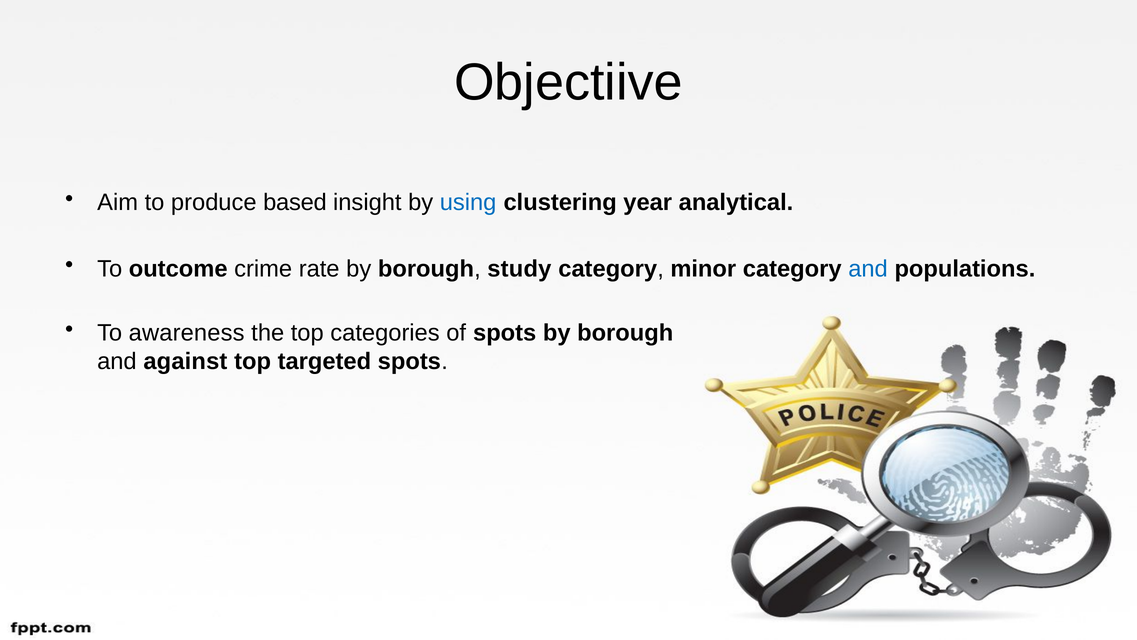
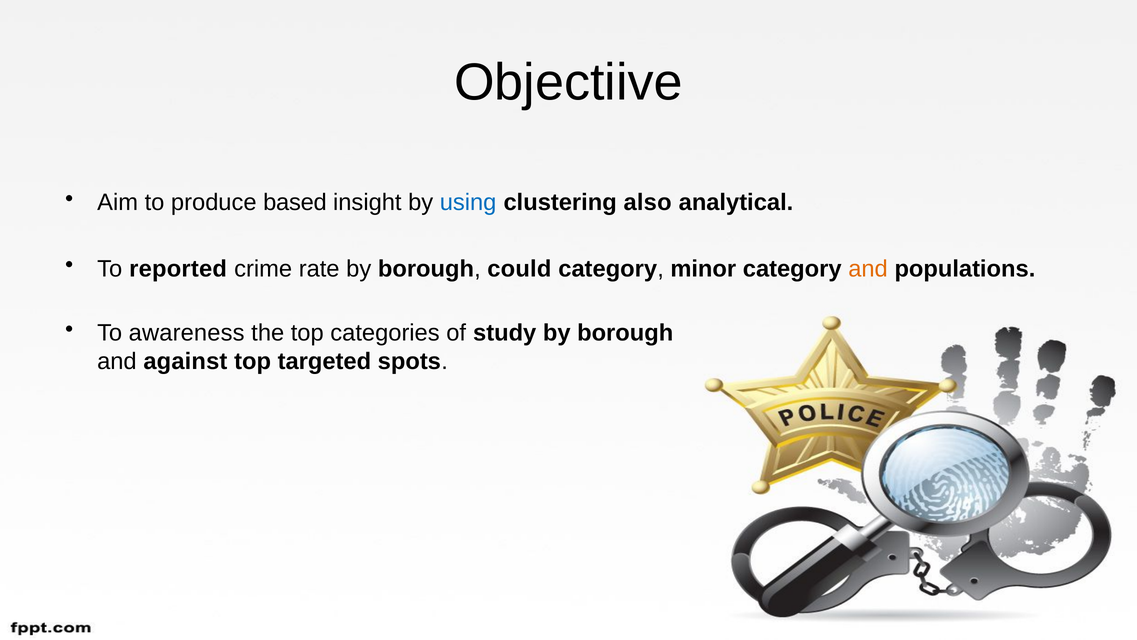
year: year -> also
outcome: outcome -> reported
study: study -> could
and at (868, 269) colour: blue -> orange
of spots: spots -> study
